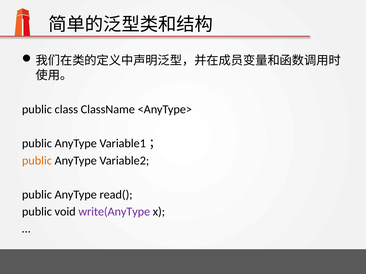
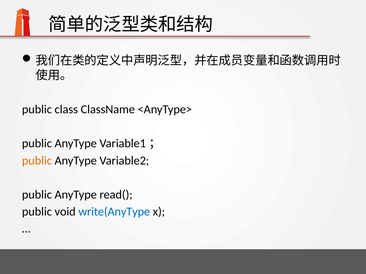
write(AnyType colour: purple -> blue
